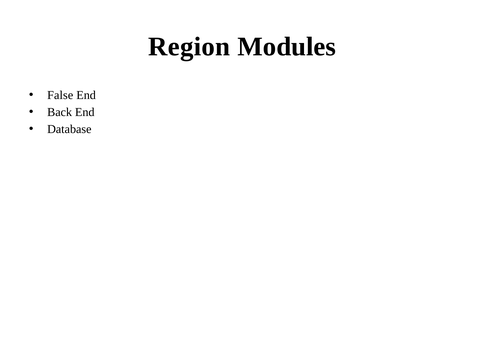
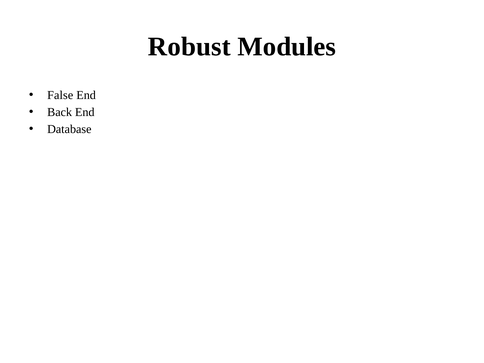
Region: Region -> Robust
